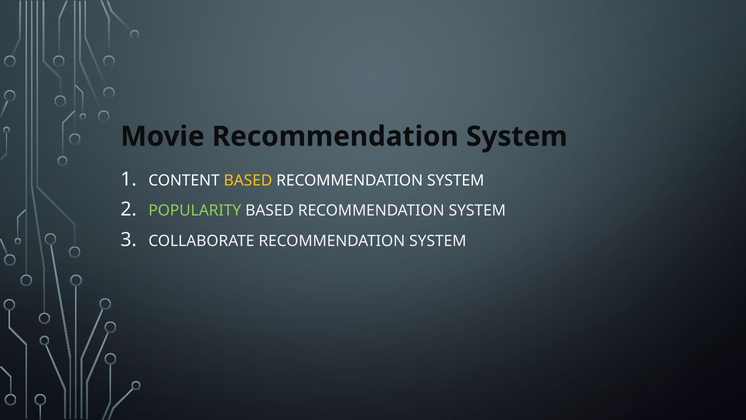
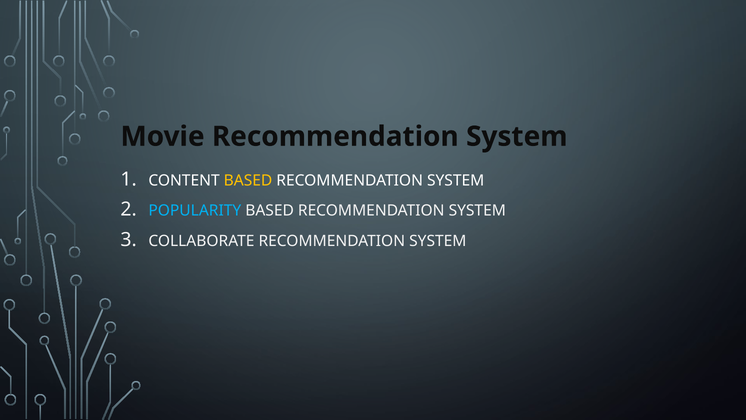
POPULARITY colour: light green -> light blue
